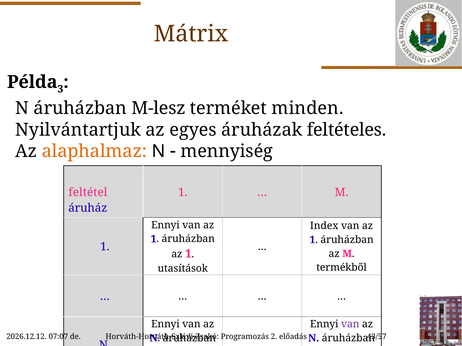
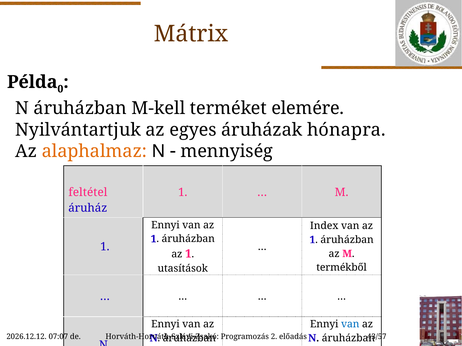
3: 3 -> 0
M-lesz: M-lesz -> M-kell
minden: minden -> elemére
feltételes: feltételes -> hónapra
van at (350, 325) colour: purple -> blue
